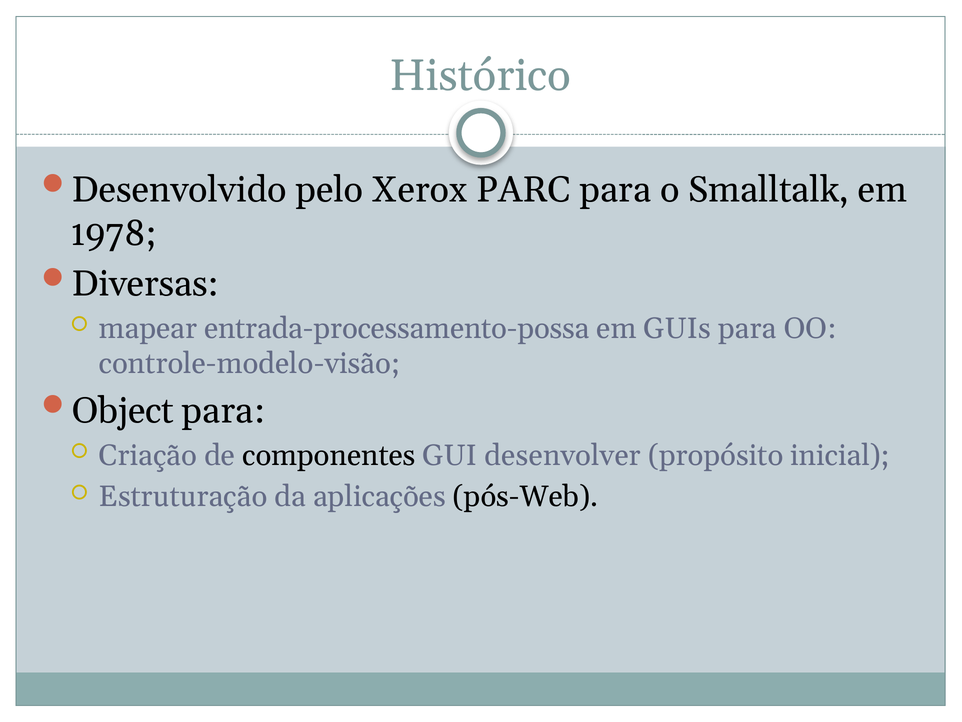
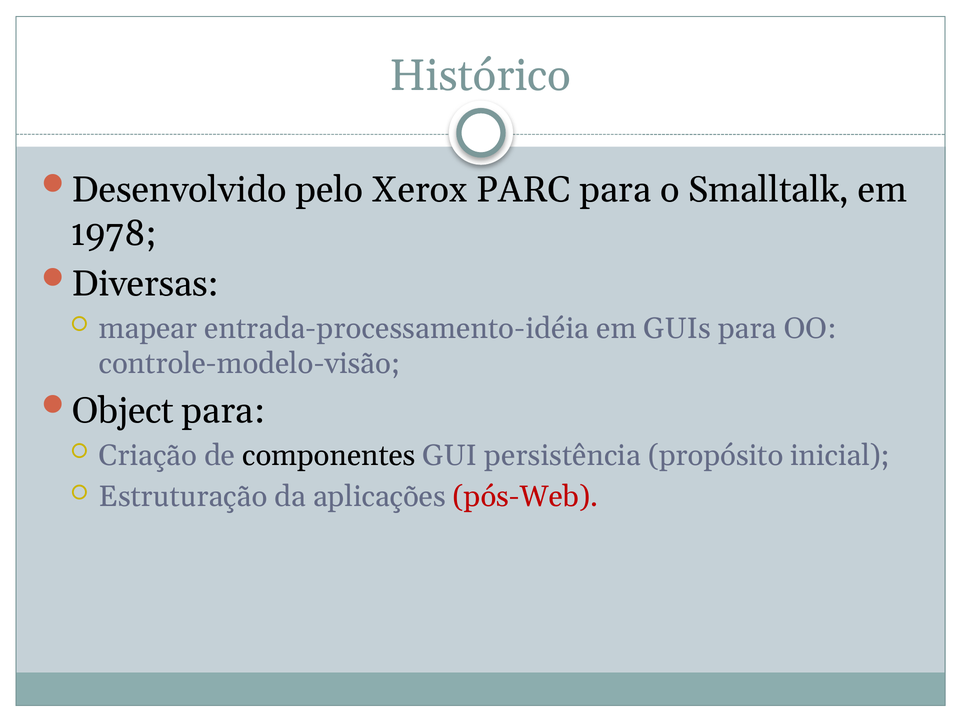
entrada-processamento-possa: entrada-processamento-possa -> entrada-processamento-idéia
desenvolver: desenvolver -> persistência
pós-Web colour: black -> red
